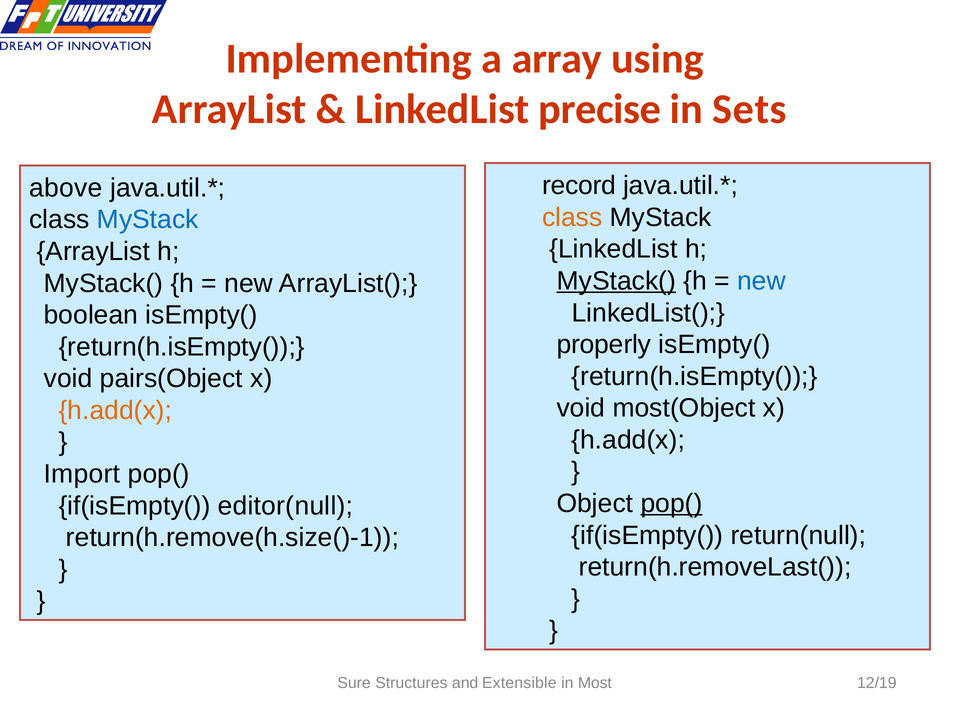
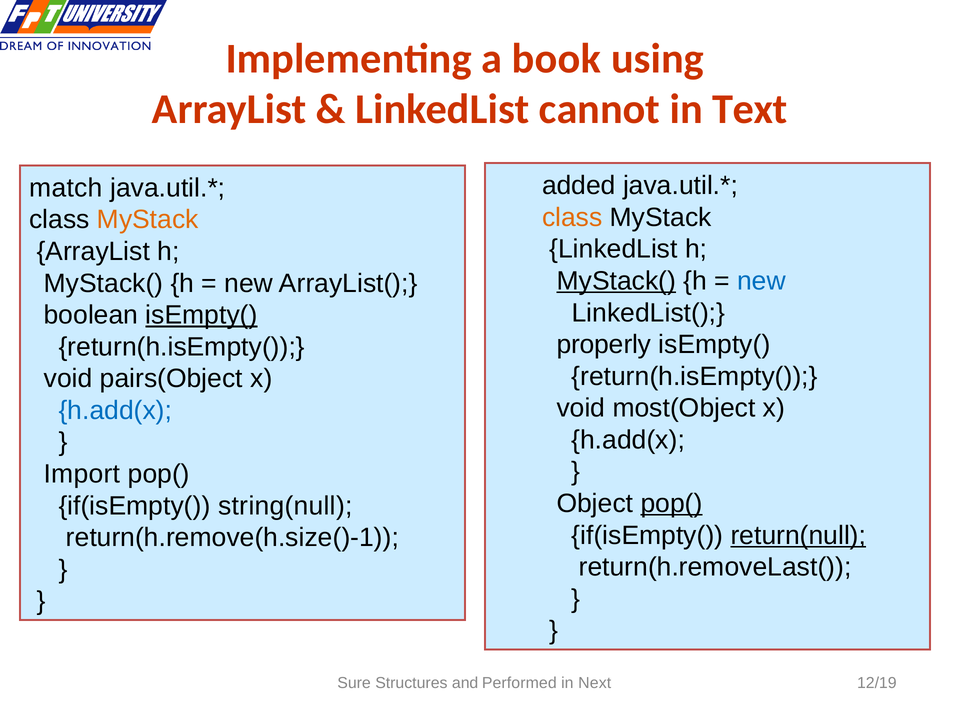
array: array -> book
precise: precise -> cannot
Sets: Sets -> Text
record: record -> added
above: above -> match
MyStack at (148, 220) colour: blue -> orange
isEmpty( at (202, 315) underline: none -> present
h.add(x at (115, 411) colour: orange -> blue
editor(null: editor(null -> string(null
return(null underline: none -> present
Extensible: Extensible -> Performed
Most: Most -> Next
